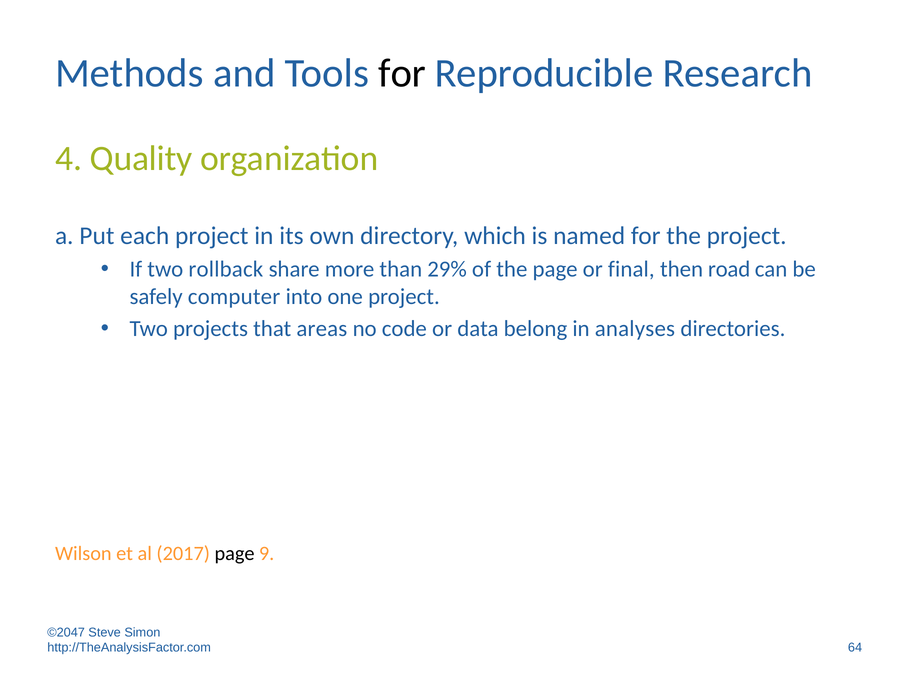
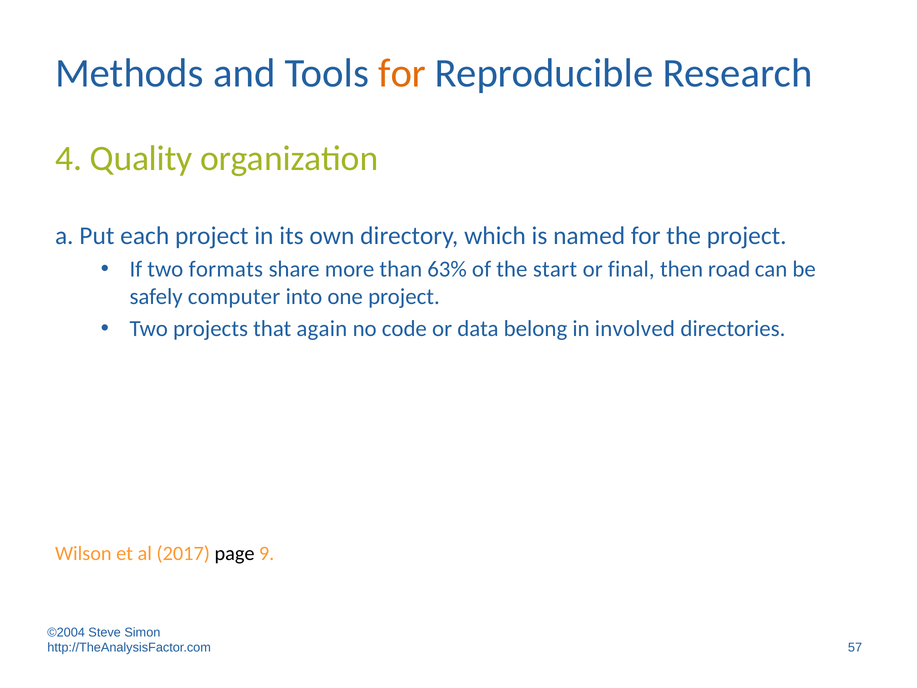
for at (402, 73) colour: black -> orange
rollback: rollback -> formats
29%: 29% -> 63%
the page: page -> start
areas: areas -> again
analyses: analyses -> involved
©2047: ©2047 -> ©2004
64: 64 -> 57
